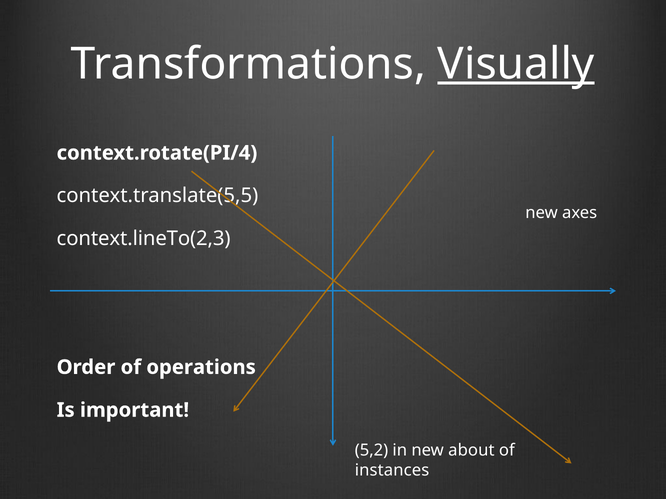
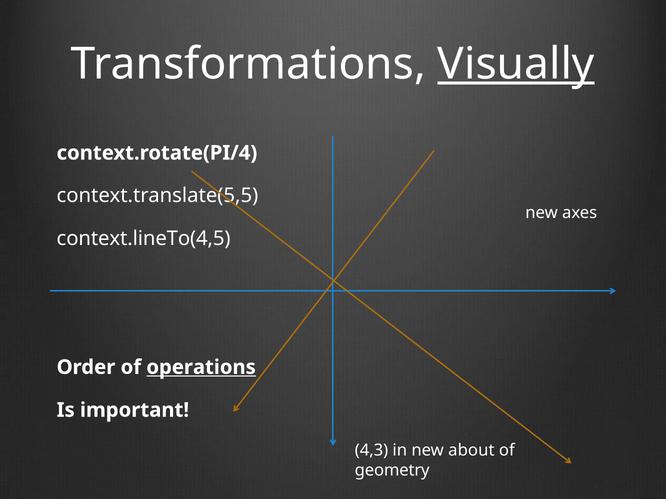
context.lineTo(2,3: context.lineTo(2,3 -> context.lineTo(4,5
operations underline: none -> present
5,2: 5,2 -> 4,3
instances: instances -> geometry
